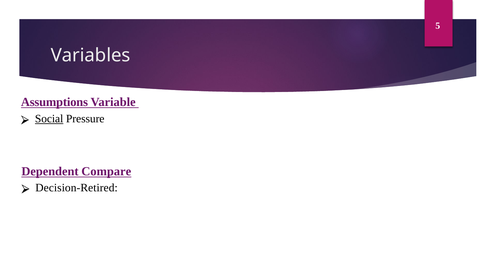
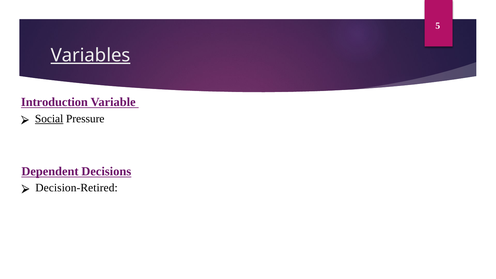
Variables underline: none -> present
Assumptions: Assumptions -> Introduction
Compare: Compare -> Decisions
